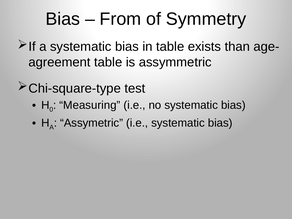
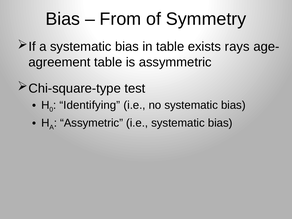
than: than -> rays
Measuring: Measuring -> Identifying
